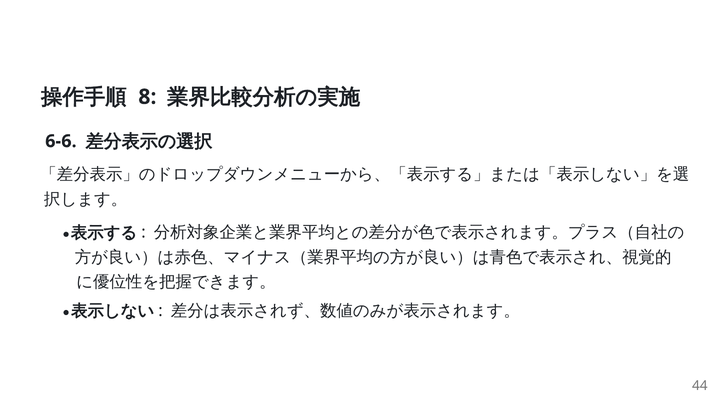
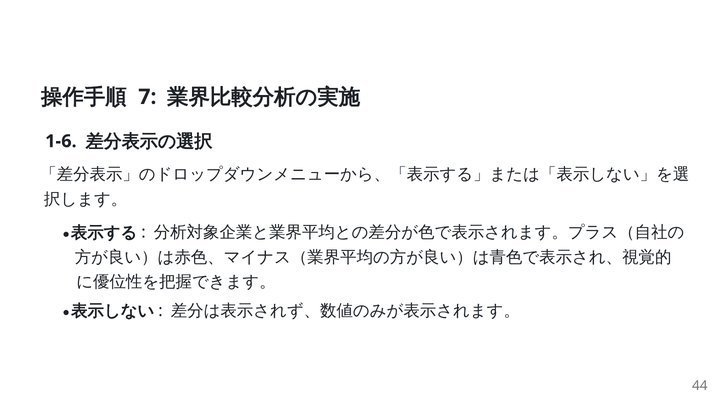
8: 8 -> 7
6-6: 6-6 -> 1-6
